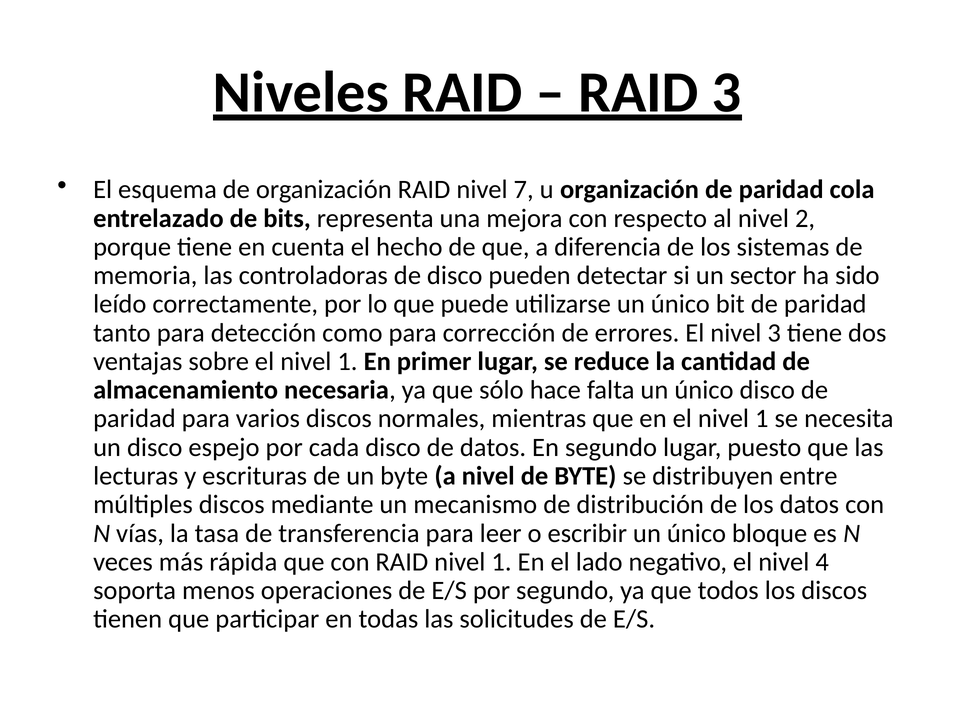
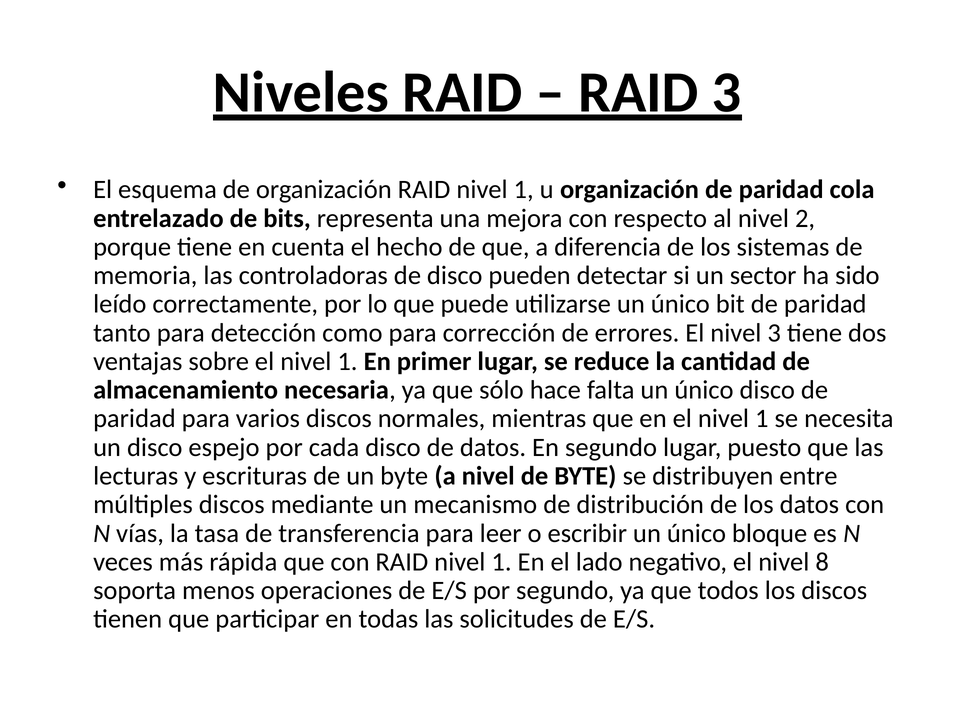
organización RAID nivel 7: 7 -> 1
4: 4 -> 8
